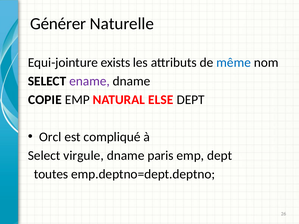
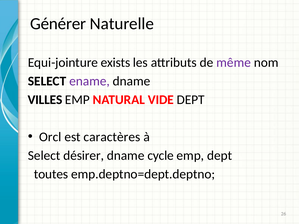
même colour: blue -> purple
COPIE: COPIE -> VILLES
ELSE: ELSE -> VIDE
compliqué: compliqué -> caractères
virgule: virgule -> désirer
paris: paris -> cycle
